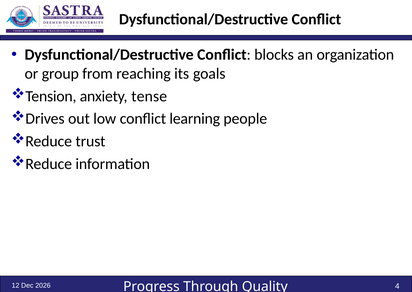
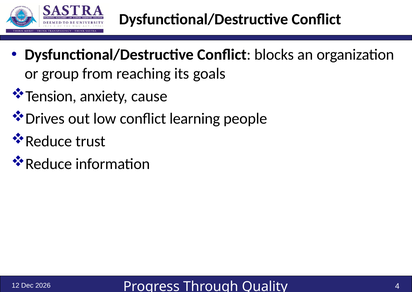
tense: tense -> cause
